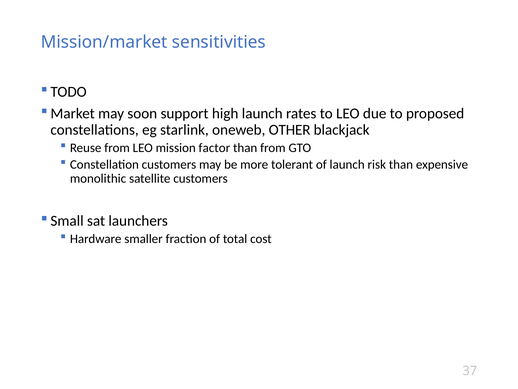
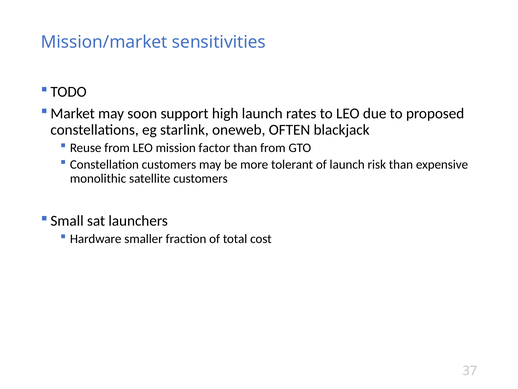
OTHER: OTHER -> OFTEN
